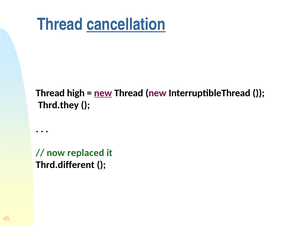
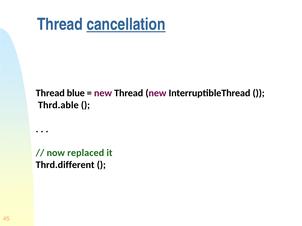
high: high -> blue
new at (103, 93) underline: present -> none
Thrd.they: Thrd.they -> Thrd.able
